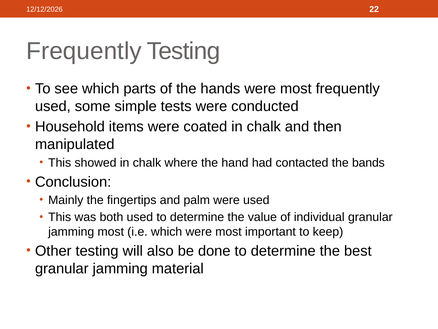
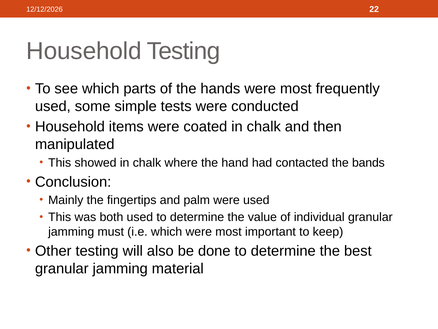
Frequently at (84, 51): Frequently -> Household
jamming most: most -> must
